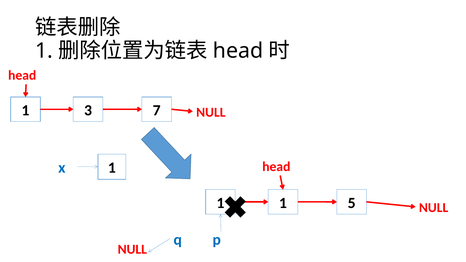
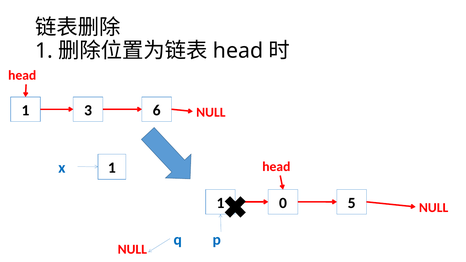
7: 7 -> 6
1 1: 1 -> 0
